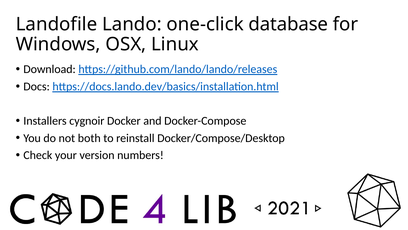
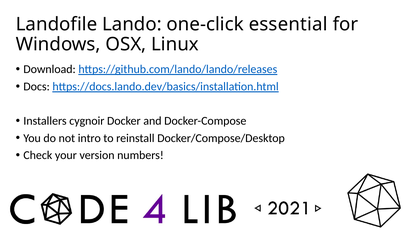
database: database -> essential
both: both -> intro
